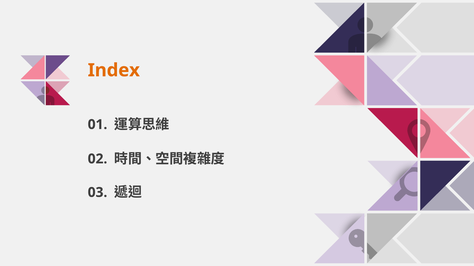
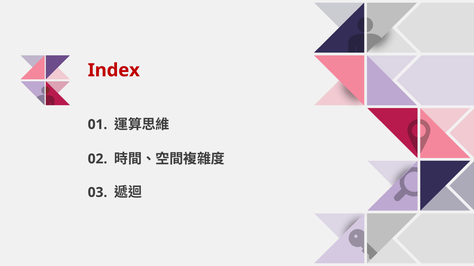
Index colour: orange -> red
